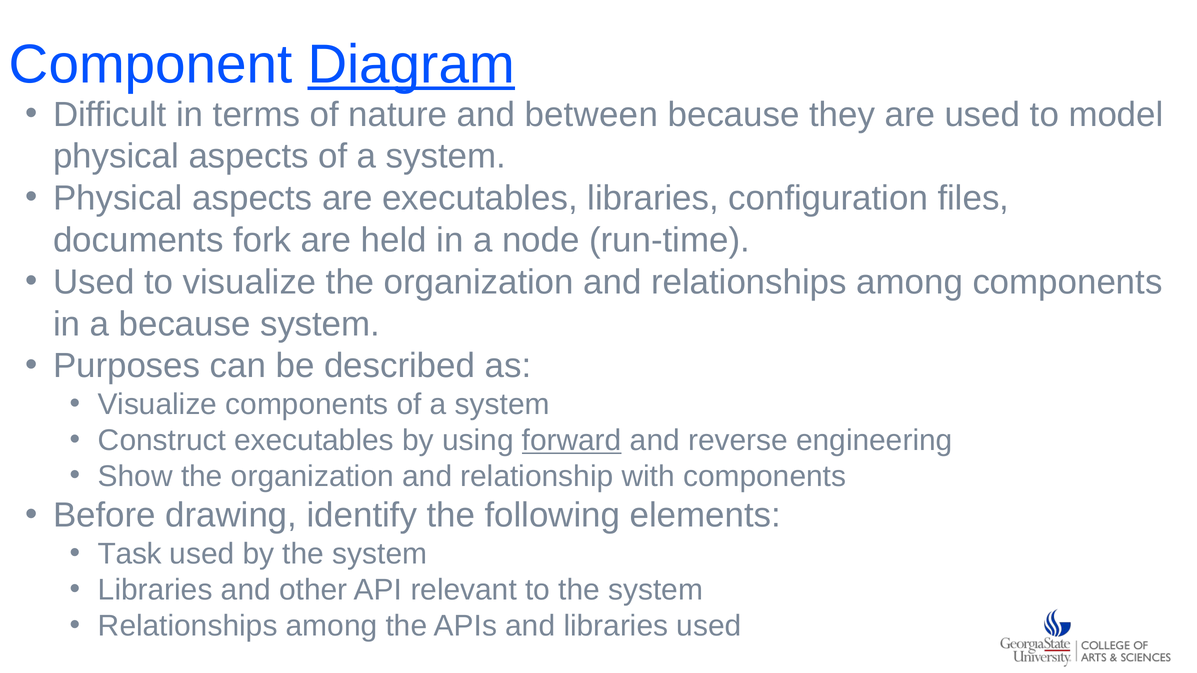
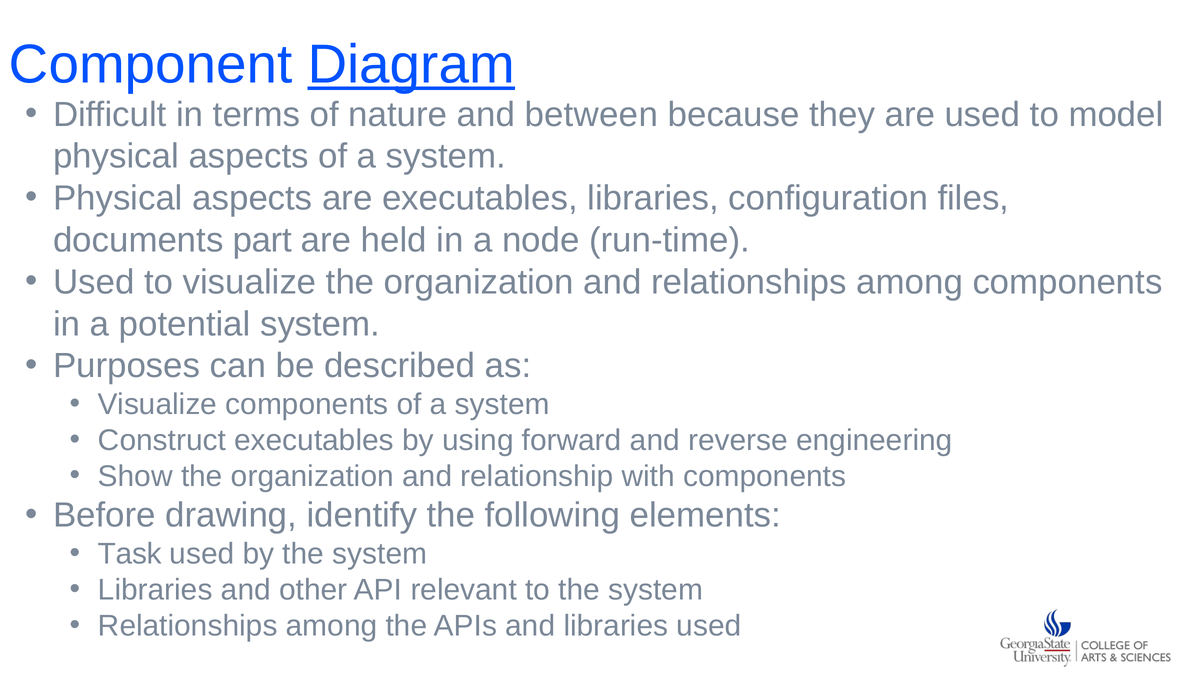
fork: fork -> part
a because: because -> potential
forward underline: present -> none
